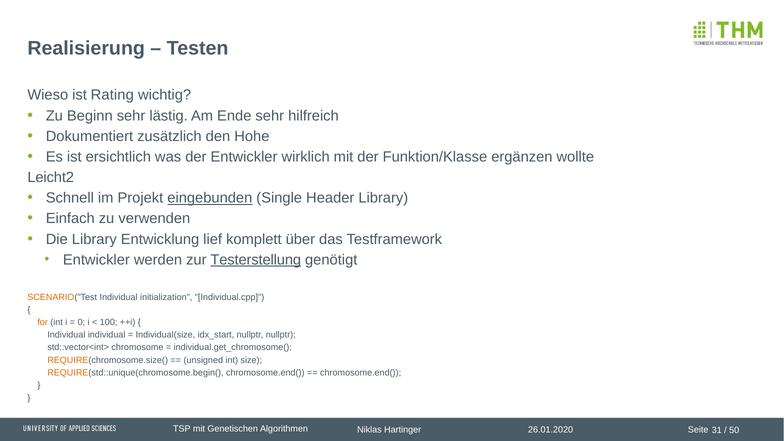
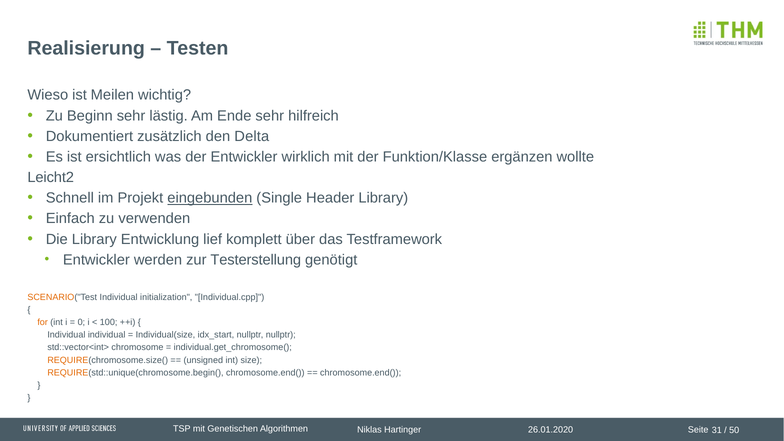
Rating: Rating -> Meilen
Hohe: Hohe -> Delta
Testerstellung underline: present -> none
